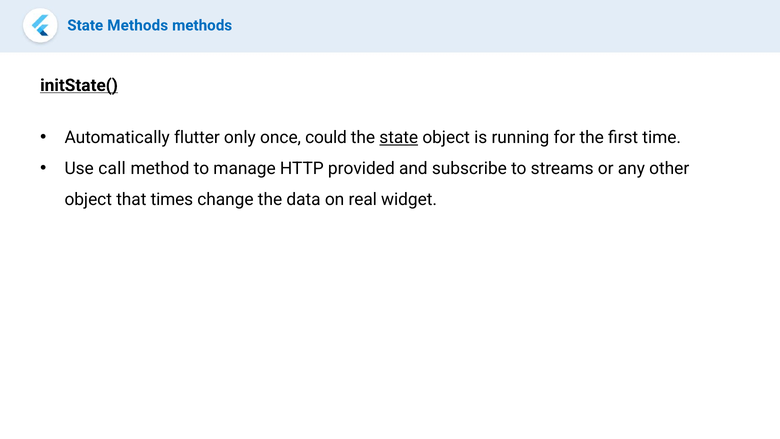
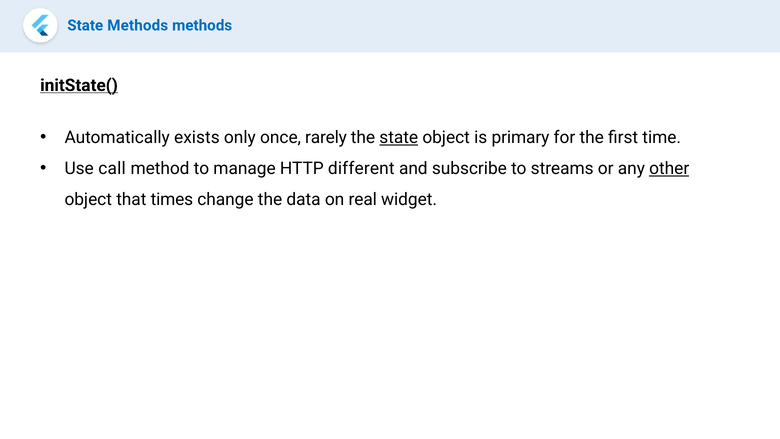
flutter: flutter -> exists
could: could -> rarely
running: running -> primary
provided: provided -> different
other underline: none -> present
